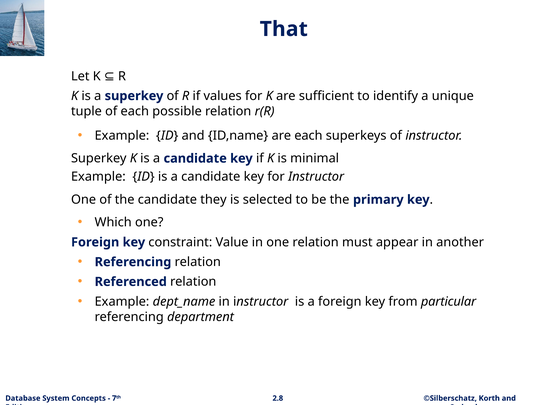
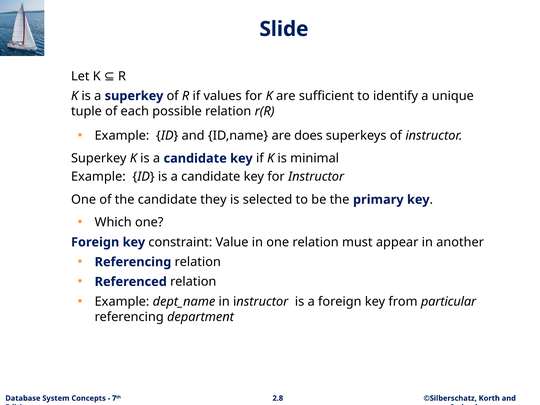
That: That -> Slide
are each: each -> does
